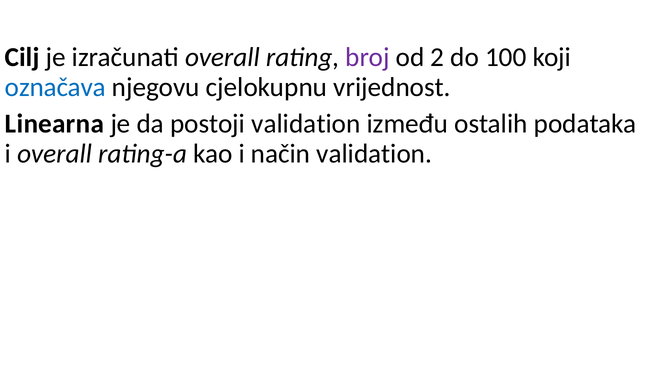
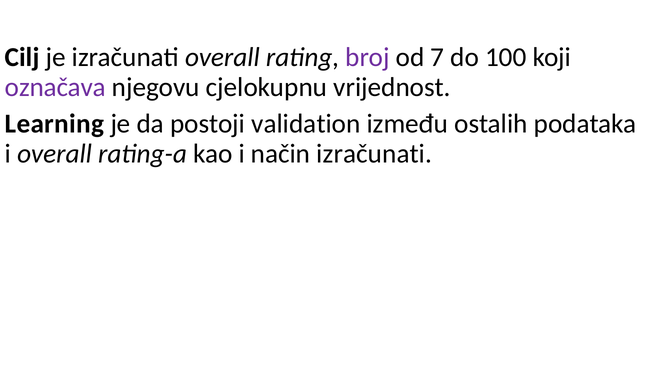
2: 2 -> 7
označava colour: blue -> purple
Linearna: Linearna -> Learning
način validation: validation -> izračunati
